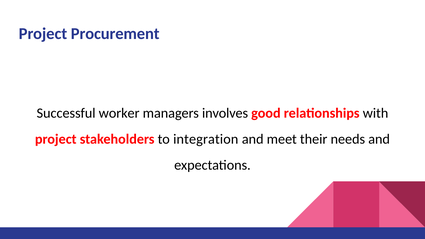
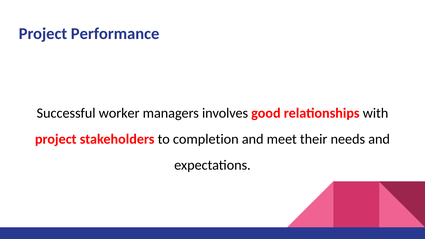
Procurement: Procurement -> Performance
integration: integration -> completion
